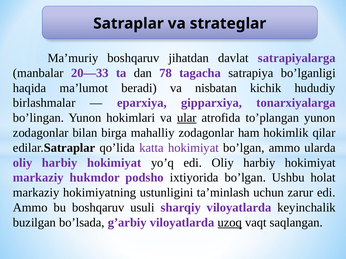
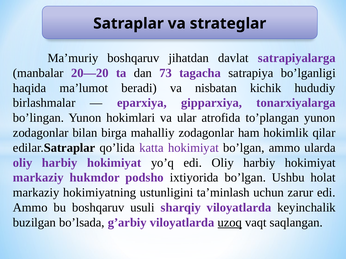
20—33: 20—33 -> 20—20
78: 78 -> 73
ular underline: present -> none
